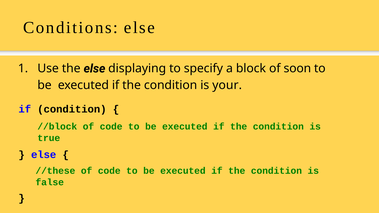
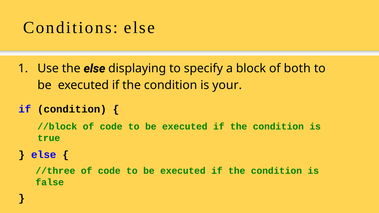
soon: soon -> both
//these: //these -> //three
